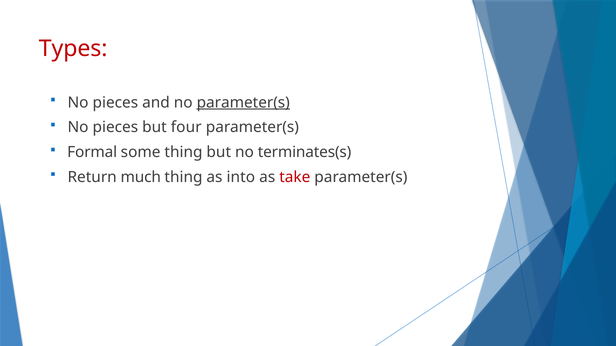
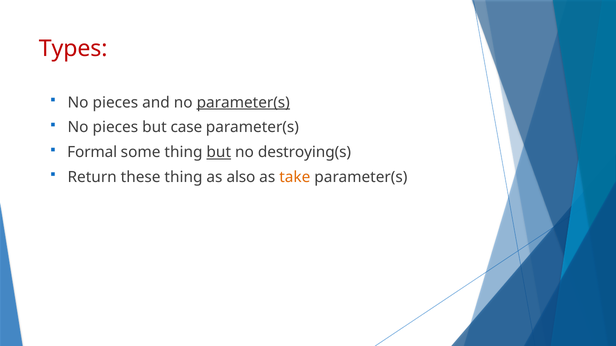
four: four -> case
but at (219, 152) underline: none -> present
terminates(s: terminates(s -> destroying(s
much: much -> these
into: into -> also
take colour: red -> orange
